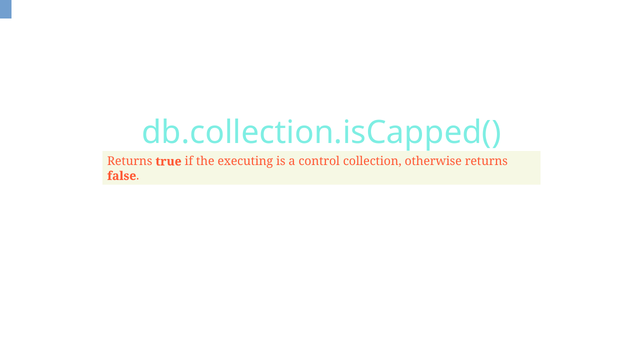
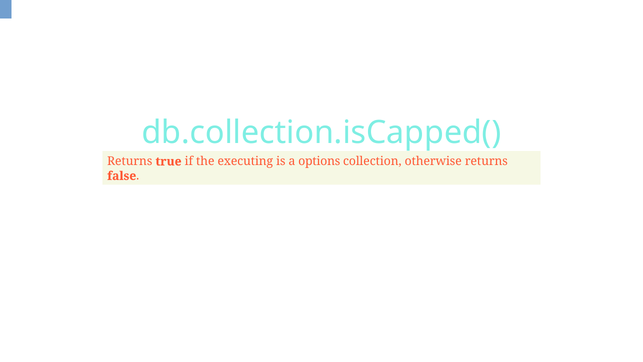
control: control -> options
